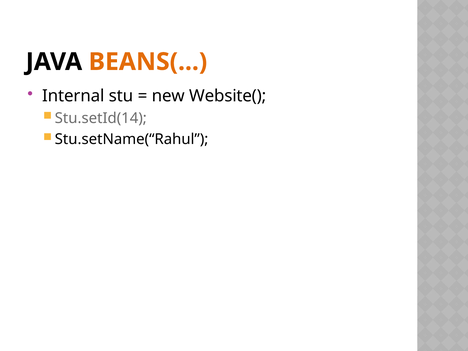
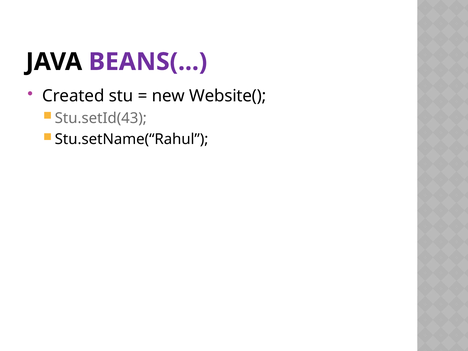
BEANS( colour: orange -> purple
Internal: Internal -> Created
Stu.setId(14: Stu.setId(14 -> Stu.setId(43
